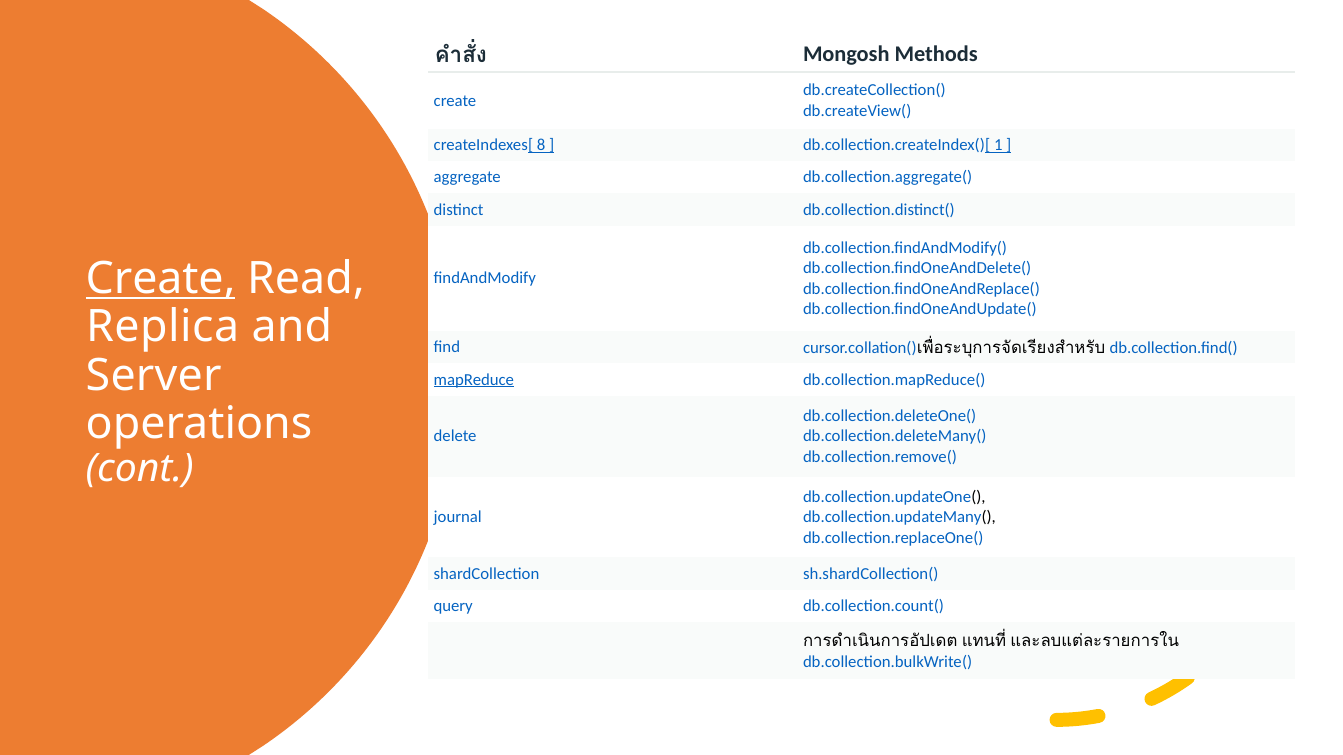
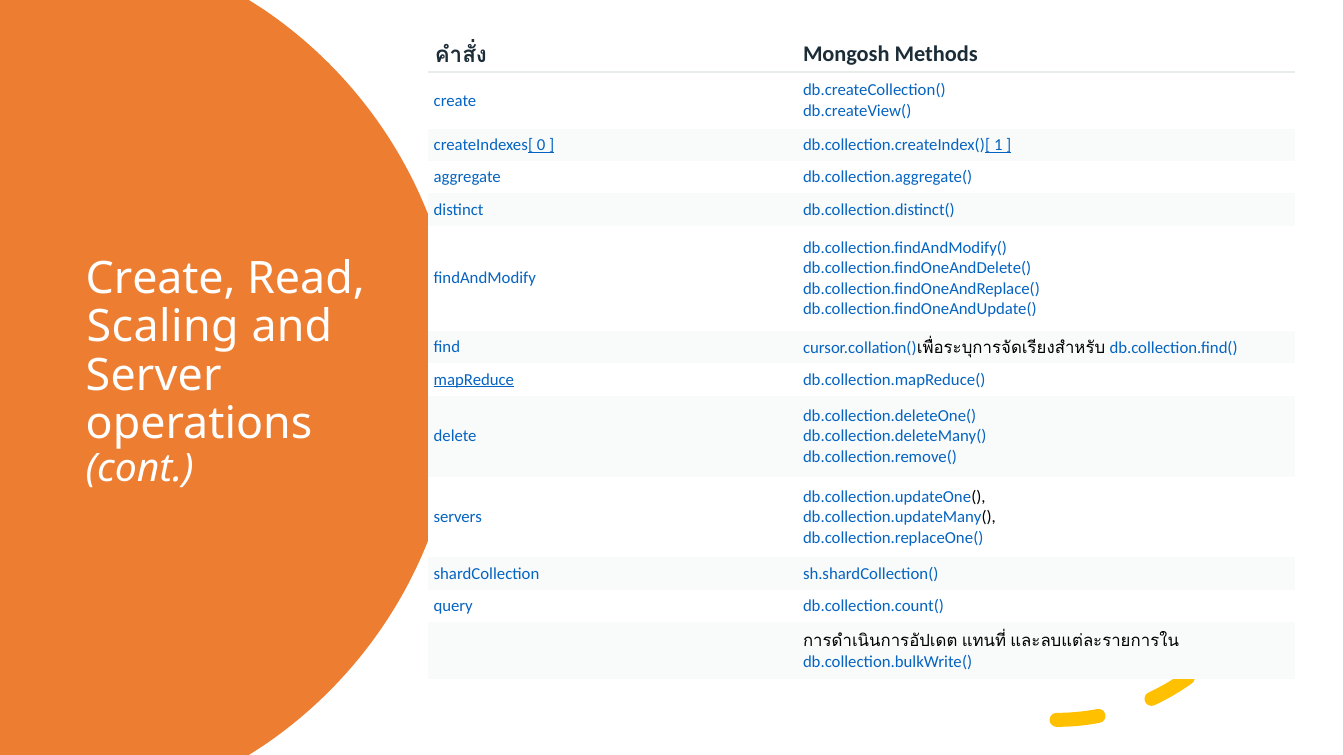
8: 8 -> 0
Create at (161, 279) underline: present -> none
Replica: Replica -> Scaling
journal: journal -> servers
